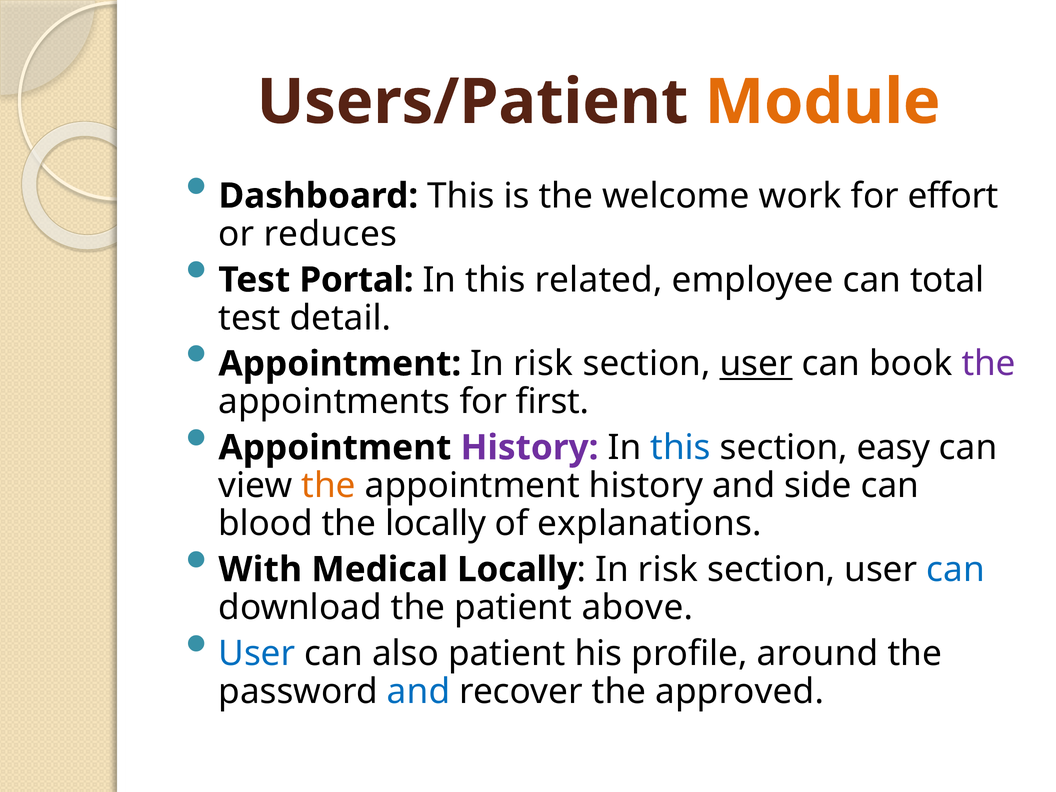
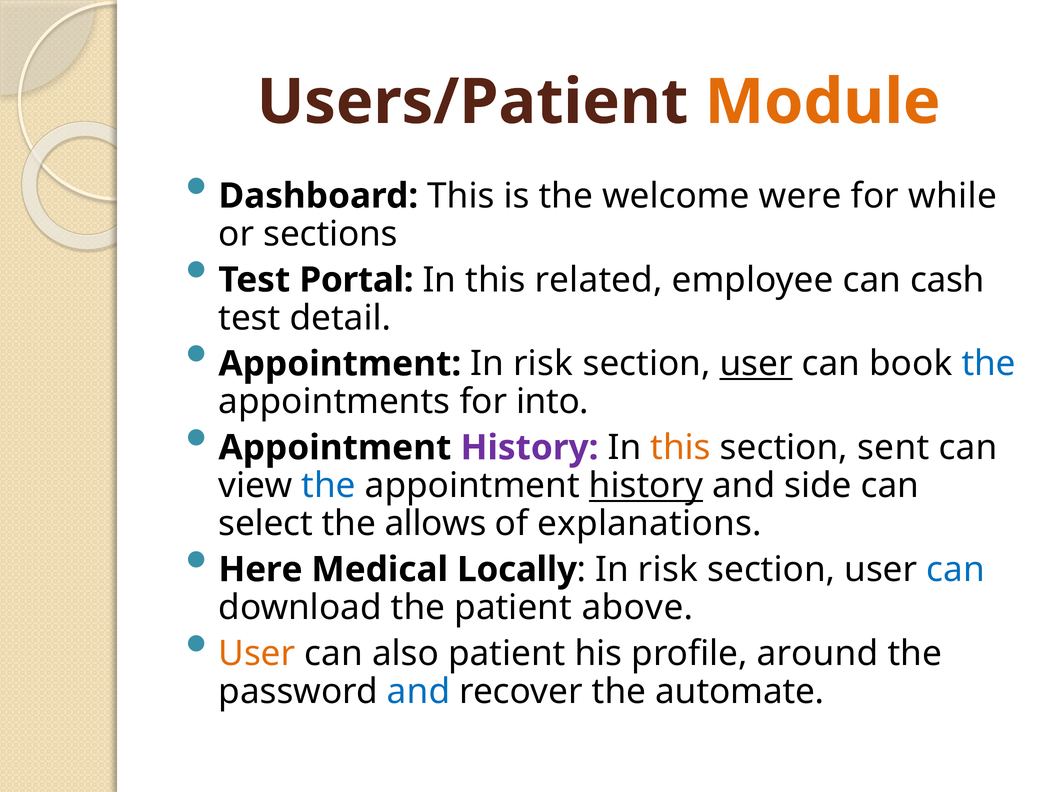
work: work -> were
effort: effort -> while
reduces: reduces -> sections
total: total -> cash
the at (989, 364) colour: purple -> blue
first: first -> into
this at (681, 448) colour: blue -> orange
easy: easy -> sent
the at (328, 486) colour: orange -> blue
history at (646, 486) underline: none -> present
blood: blood -> select
the locally: locally -> allows
With: With -> Here
User at (257, 653) colour: blue -> orange
approved: approved -> automate
